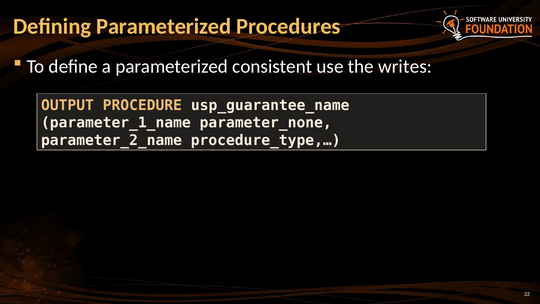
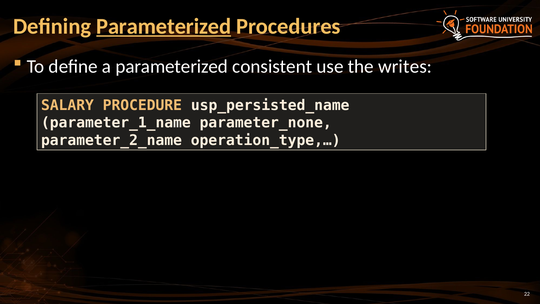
Parameterized at (164, 26) underline: none -> present
OUTPUT: OUTPUT -> SALARY
usp_guarantee_name: usp_guarantee_name -> usp_persisted_name
procedure_type,…: procedure_type,… -> operation_type,…
